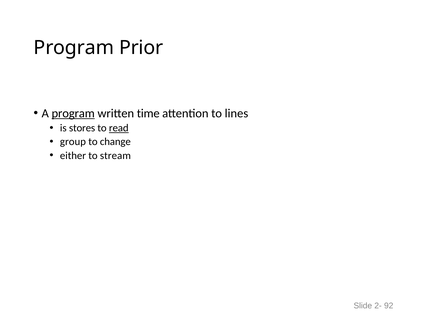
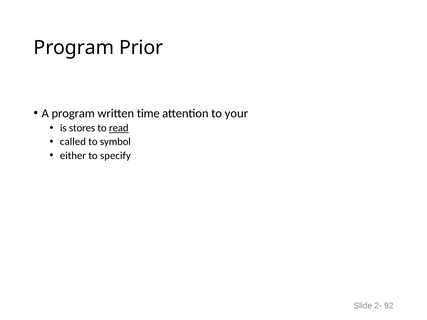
program at (73, 113) underline: present -> none
lines: lines -> your
group: group -> called
change: change -> symbol
stream: stream -> specify
